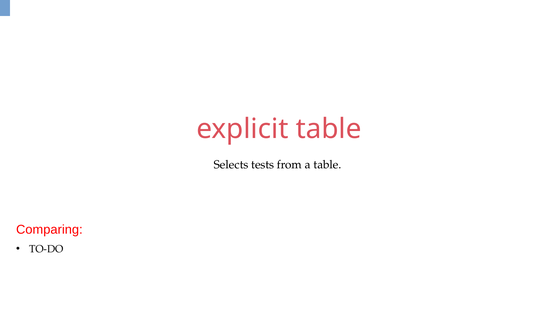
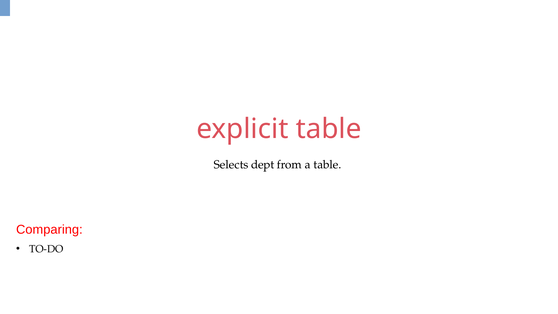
tests: tests -> dept
